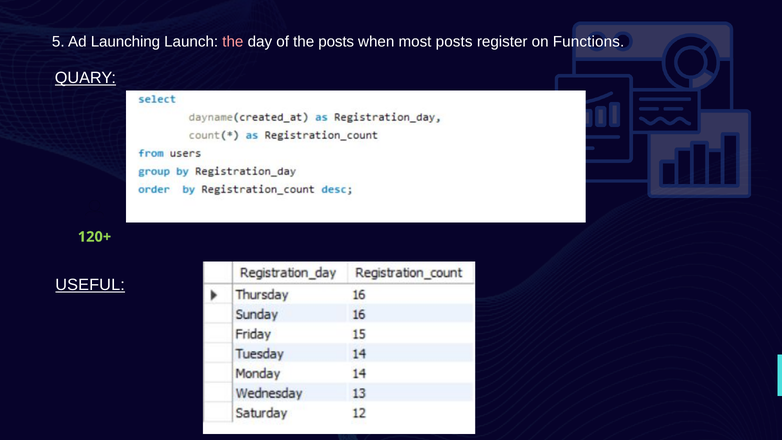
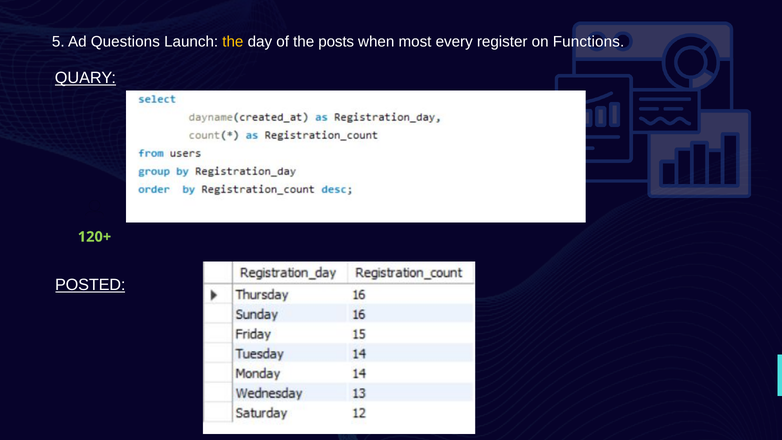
Launching: Launching -> Questions
the at (233, 42) colour: pink -> yellow
most posts: posts -> every
USEFUL: USEFUL -> POSTED
